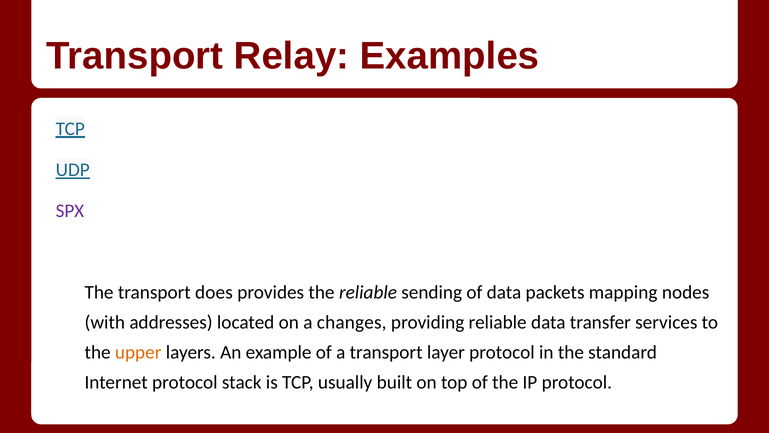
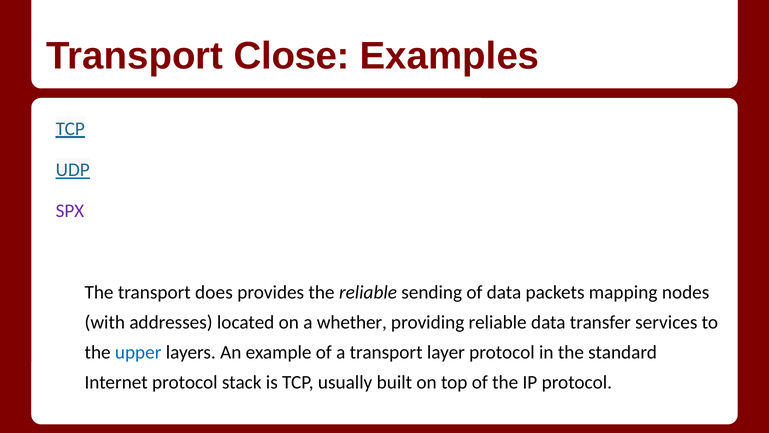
Relay: Relay -> Close
changes: changes -> whether
upper colour: orange -> blue
